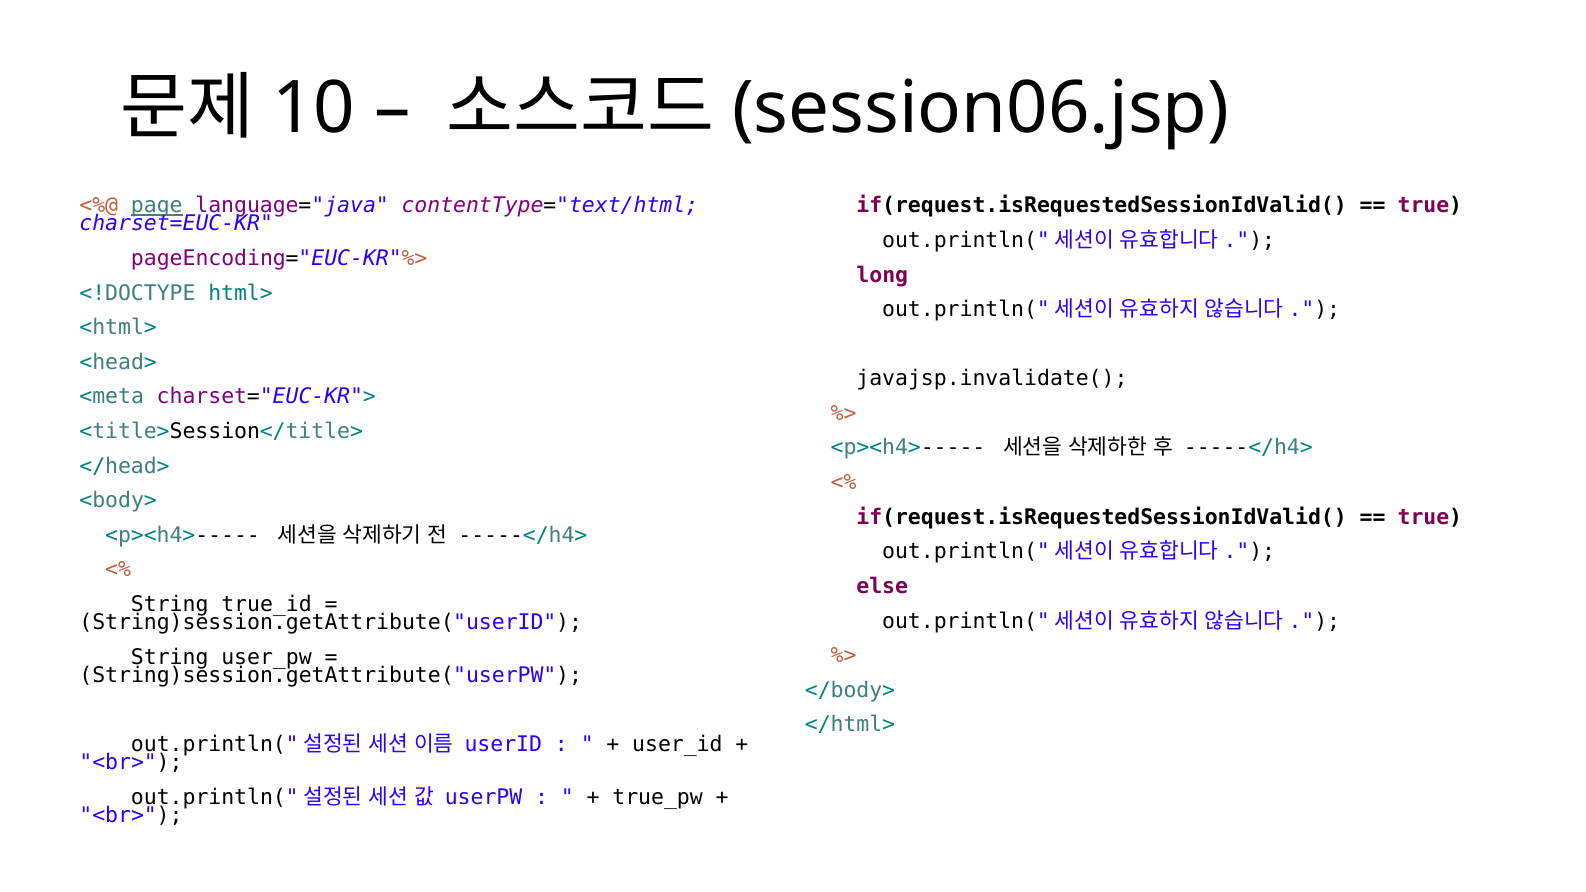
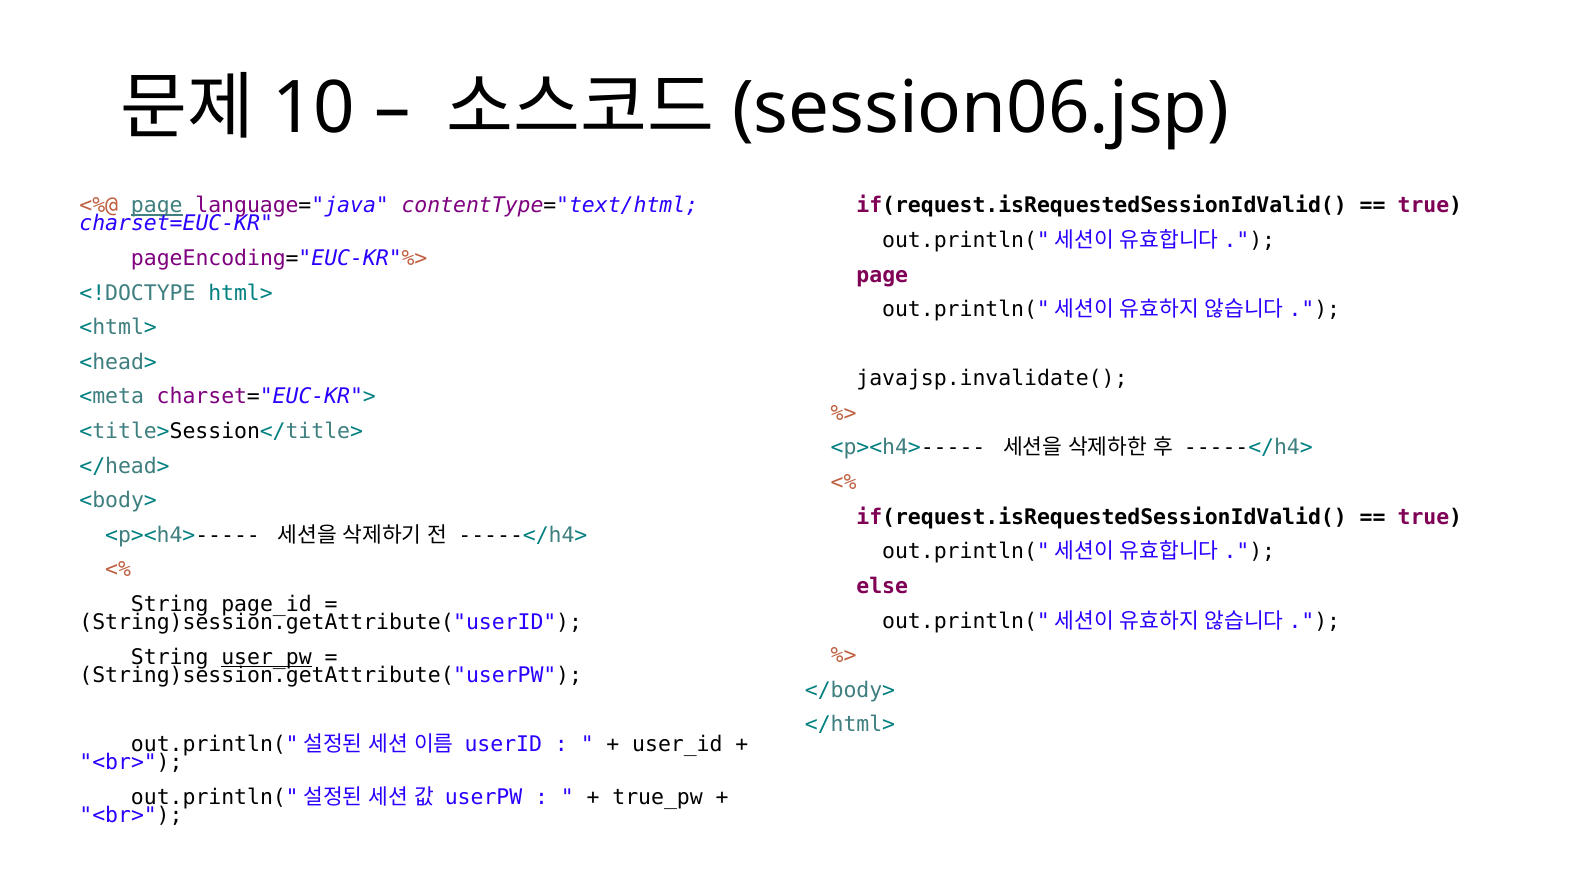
long at (882, 275): long -> page
true_id: true_id -> page_id
user_pw underline: none -> present
